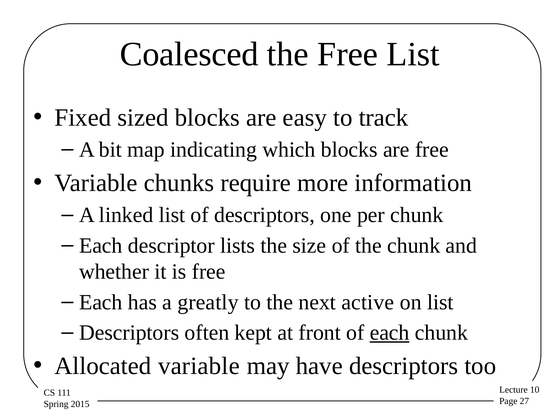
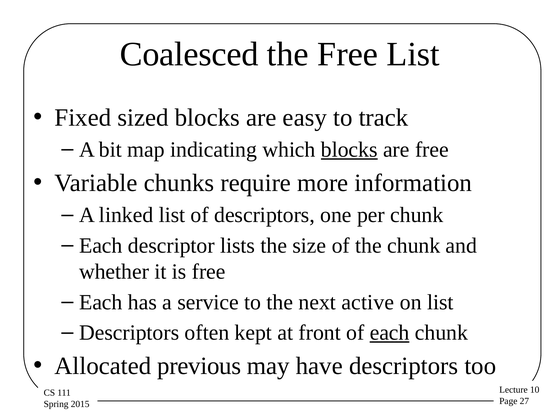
blocks at (349, 150) underline: none -> present
greatly: greatly -> service
Allocated variable: variable -> previous
